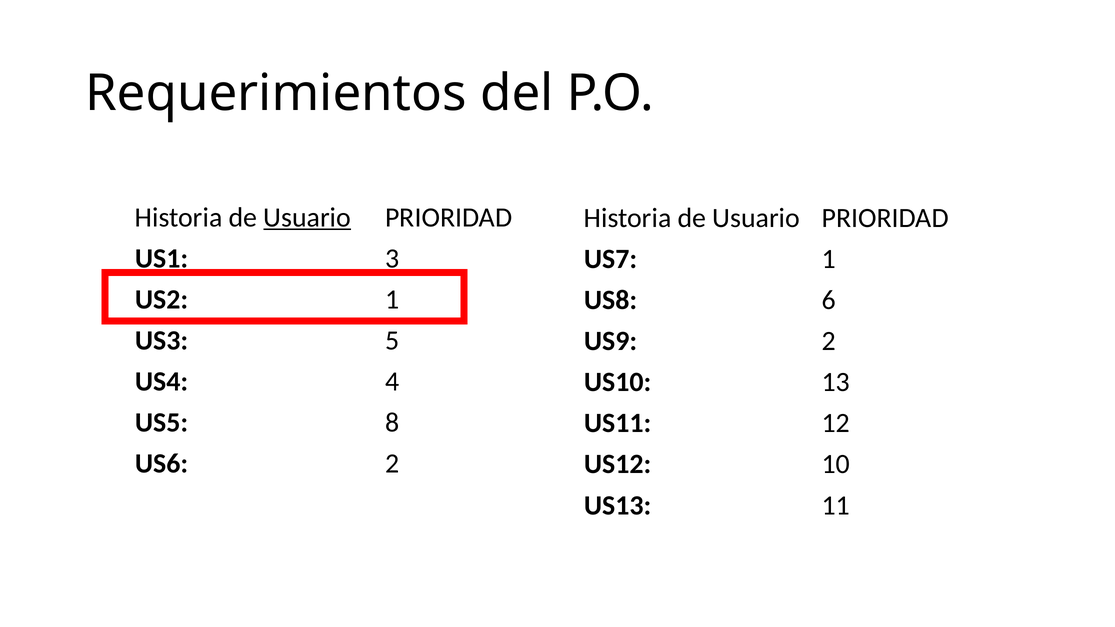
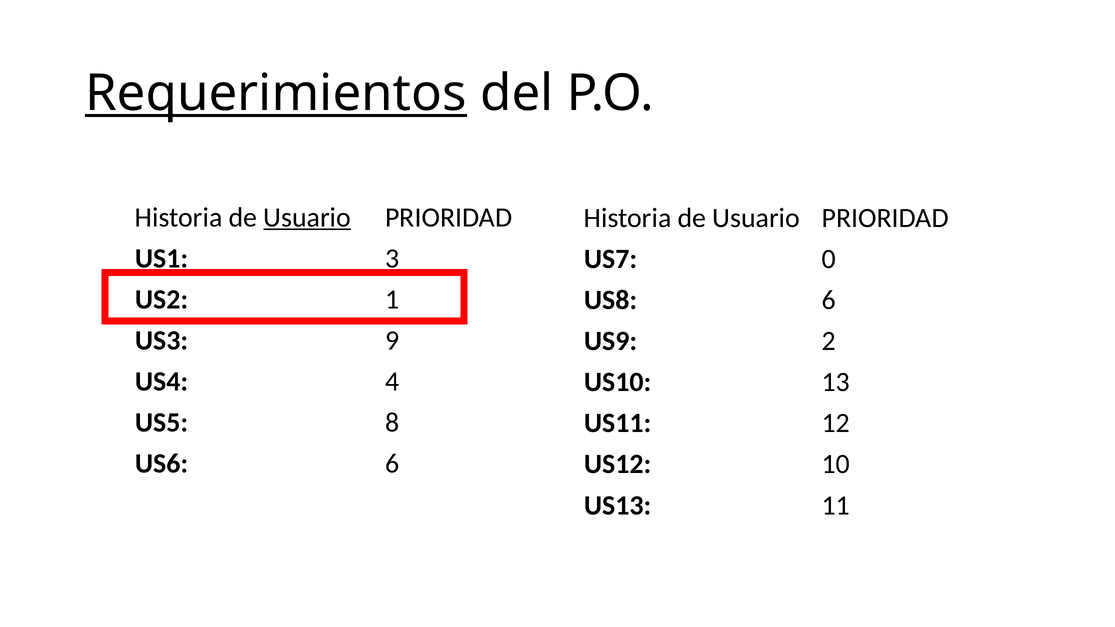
Requerimientos underline: none -> present
US7 1: 1 -> 0
5: 5 -> 9
US6 2: 2 -> 6
